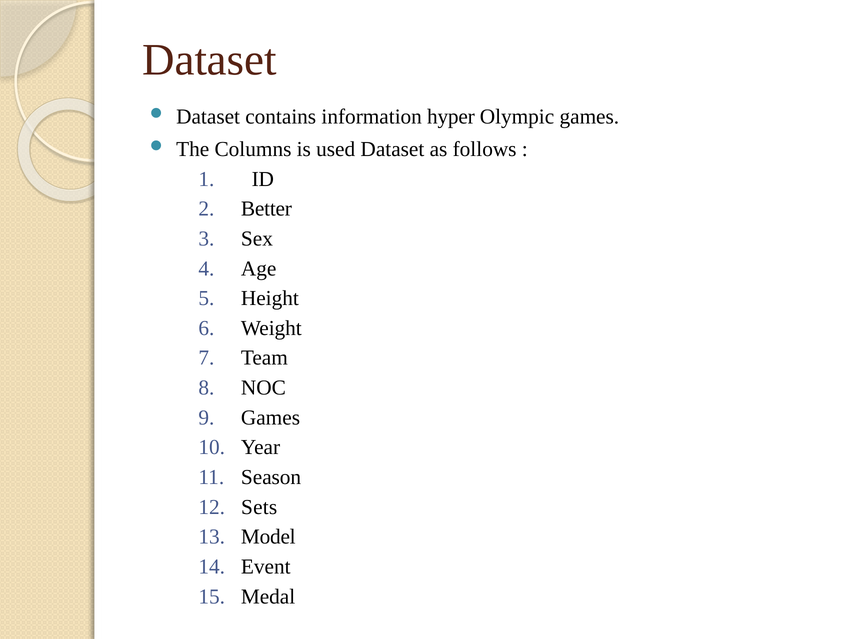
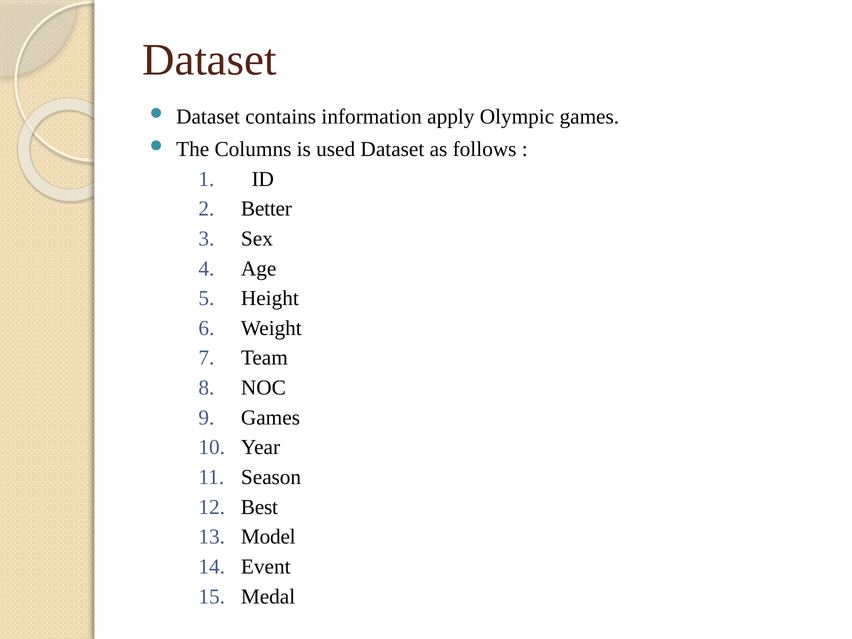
hyper: hyper -> apply
Sets: Sets -> Best
